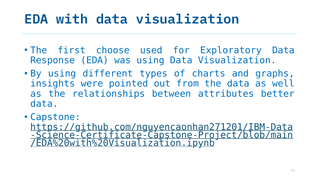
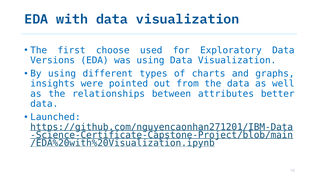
Response: Response -> Versions
Capstone: Capstone -> Launched
